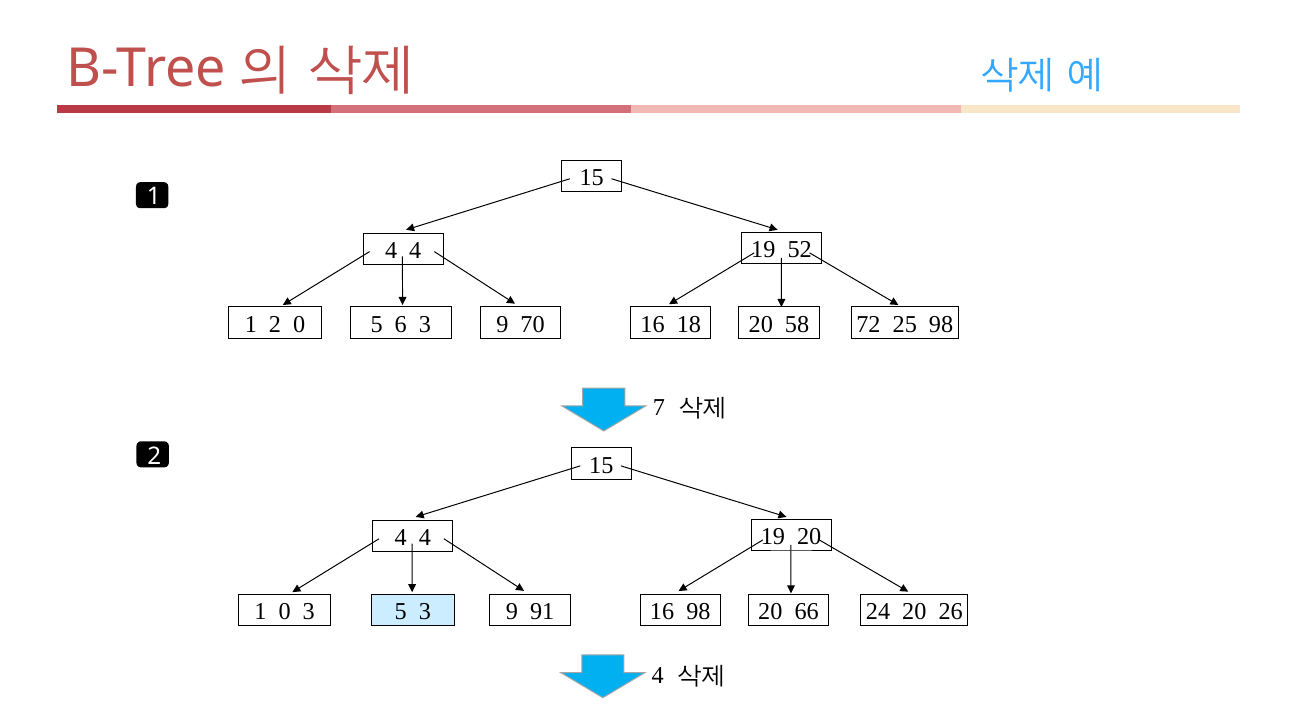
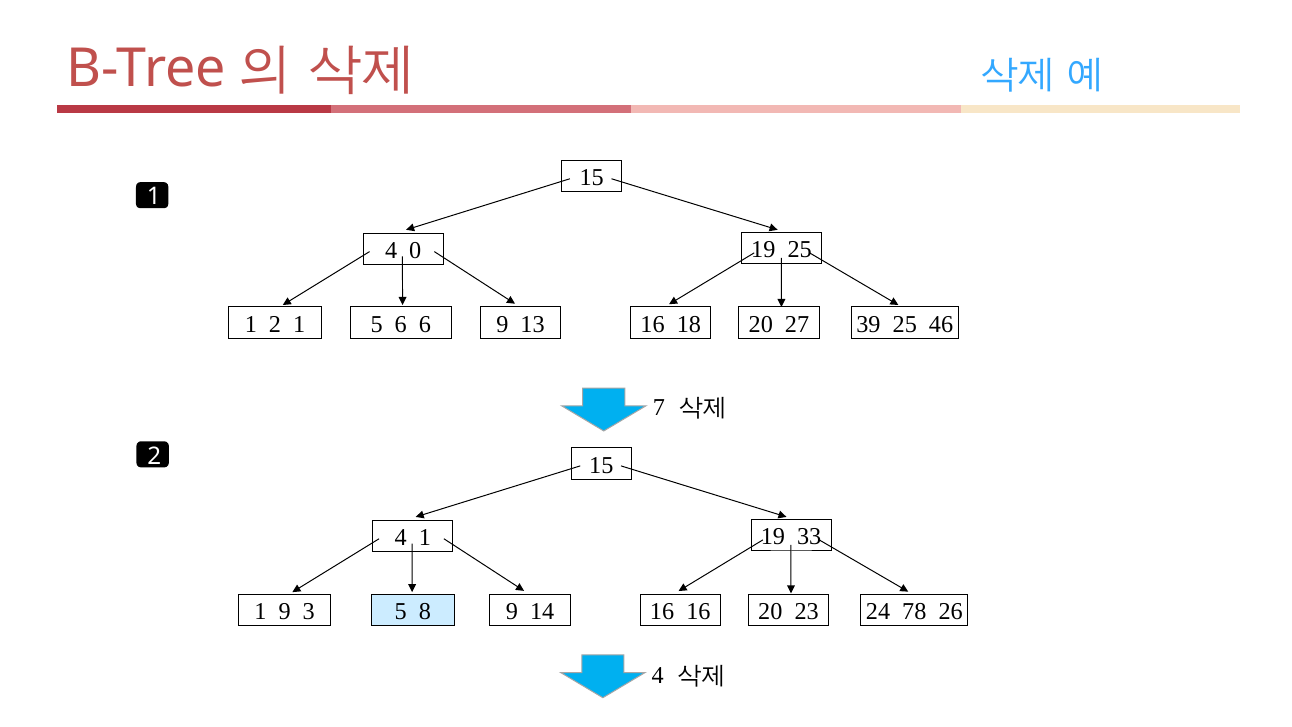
19 52: 52 -> 25
4 at (415, 251): 4 -> 0
2 0: 0 -> 1
6 3: 3 -> 6
70: 70 -> 13
58: 58 -> 27
72: 72 -> 39
25 98: 98 -> 46
19 20: 20 -> 33
4 at (425, 538): 4 -> 1
1 0: 0 -> 9
5 3: 3 -> 8
91: 91 -> 14
16 98: 98 -> 16
66: 66 -> 23
24 20: 20 -> 78
